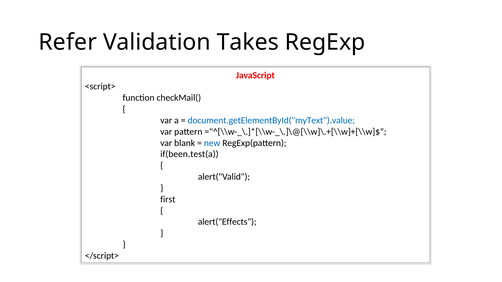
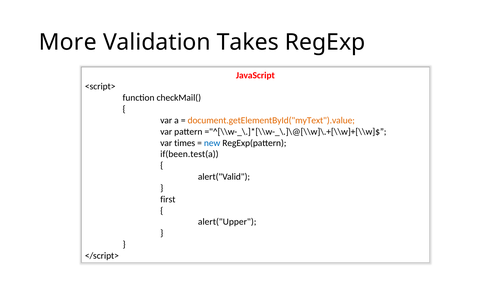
Refer: Refer -> More
document.getElementById("myText").value colour: blue -> orange
blank: blank -> times
alert("Effects: alert("Effects -> alert("Upper
